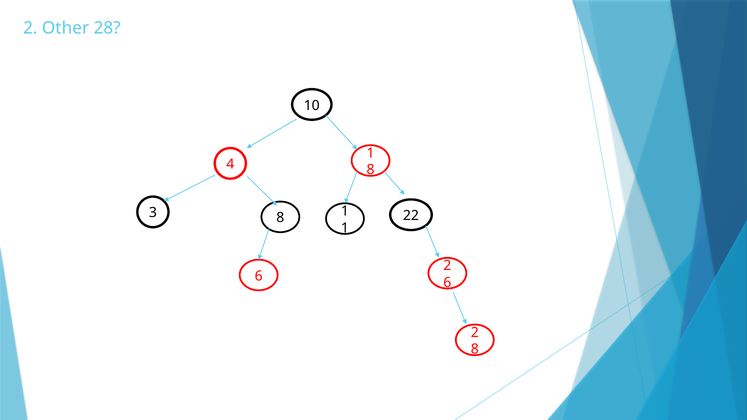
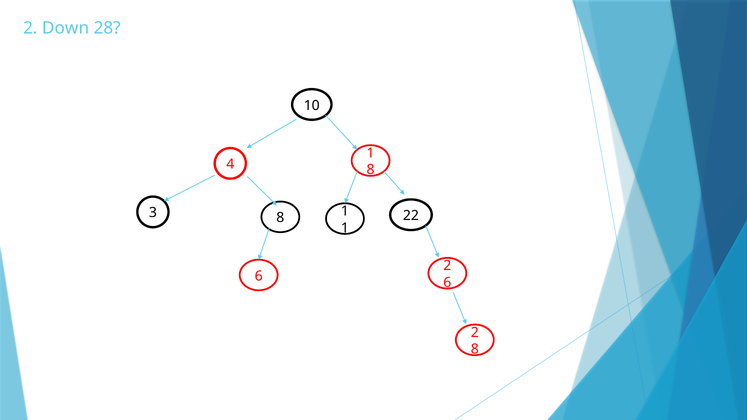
Other: Other -> Down
